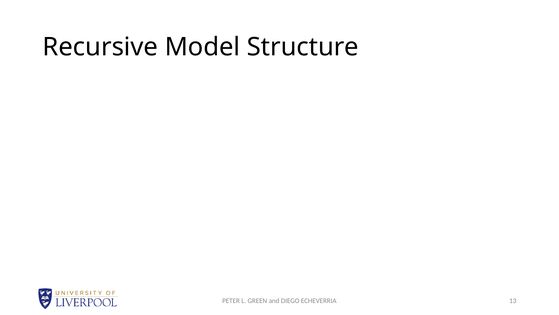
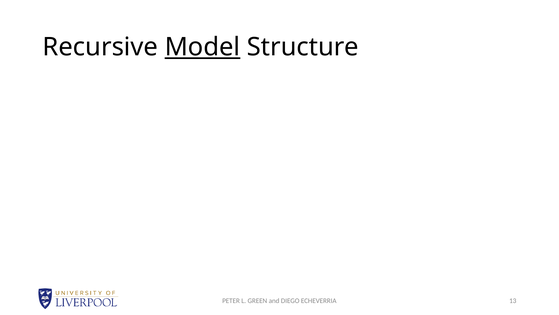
Model underline: none -> present
